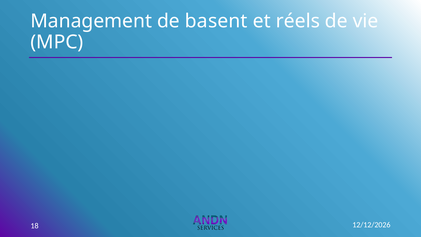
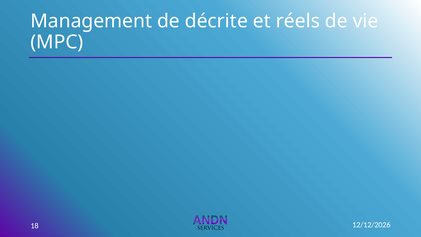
basent: basent -> décrite
